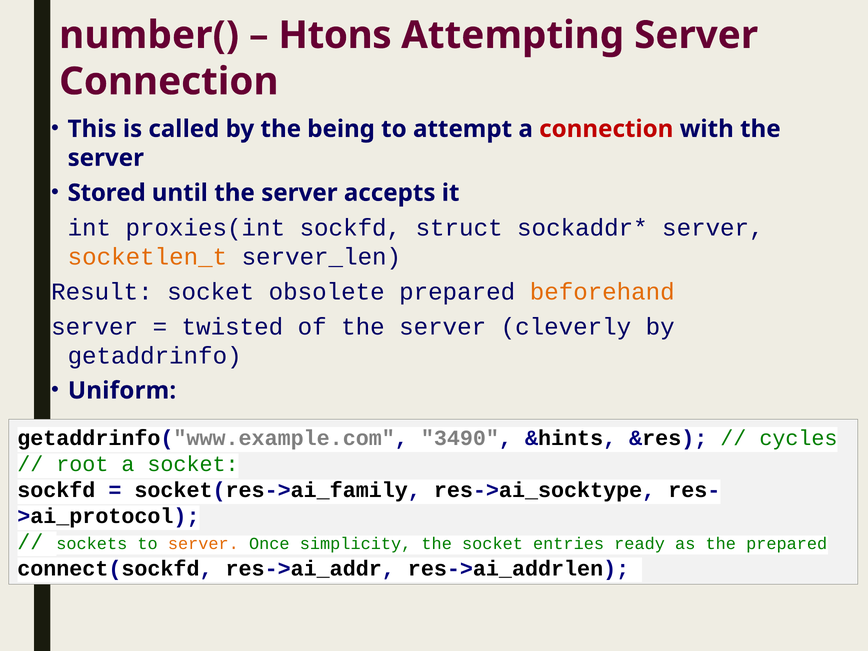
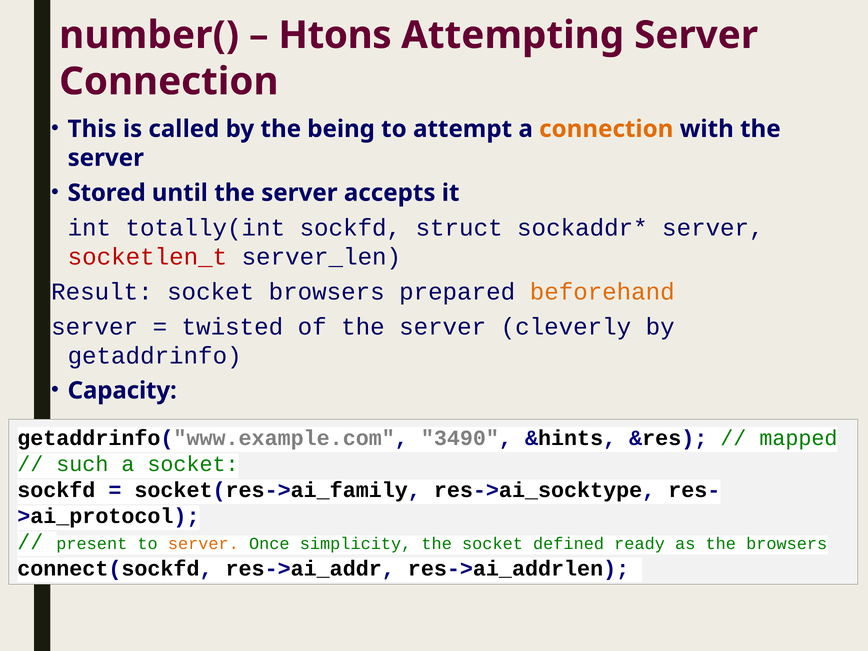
connection at (606, 129) colour: red -> orange
proxies(int: proxies(int -> totally(int
socketlen_t colour: orange -> red
socket obsolete: obsolete -> browsers
Uniform: Uniform -> Capacity
cycles: cycles -> mapped
root: root -> such
sockets: sockets -> present
entries: entries -> defined
the prepared: prepared -> browsers
